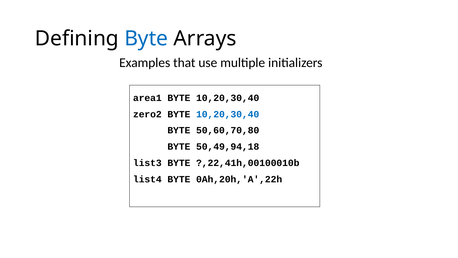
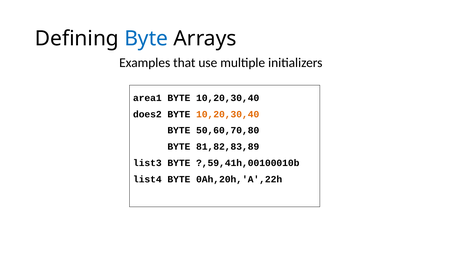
zero2: zero2 -> does2
10,20,30,40 at (228, 114) colour: blue -> orange
50,49,94,18: 50,49,94,18 -> 81,82,83,89
?,22,41h,00100010b: ?,22,41h,00100010b -> ?,59,41h,00100010b
